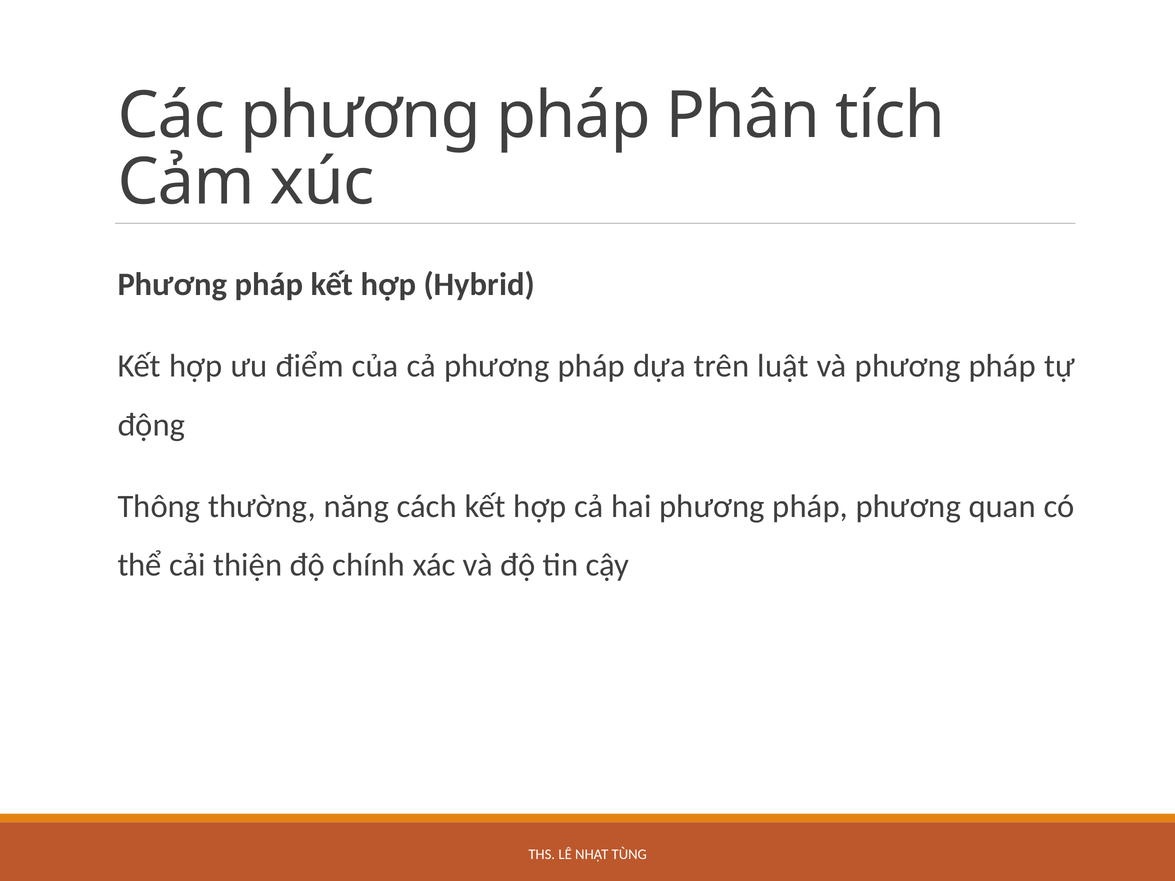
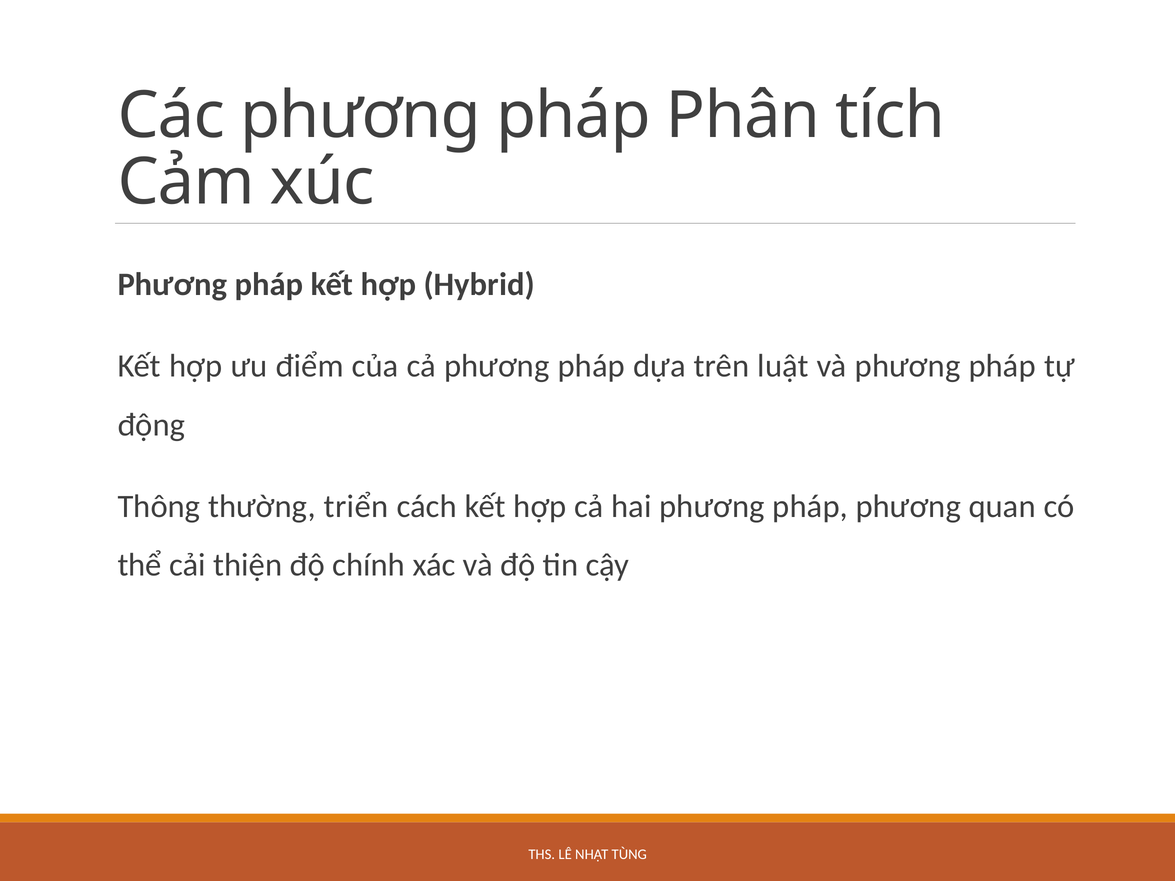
năng: năng -> triển
